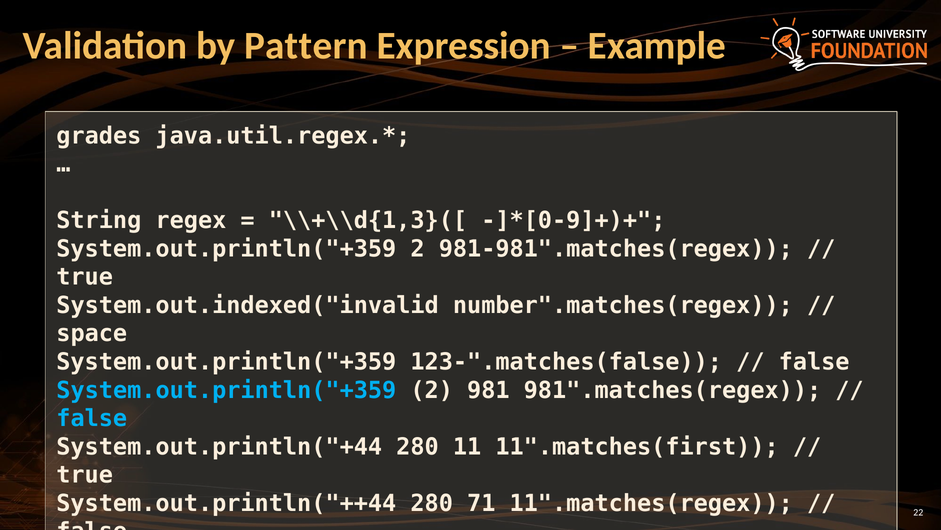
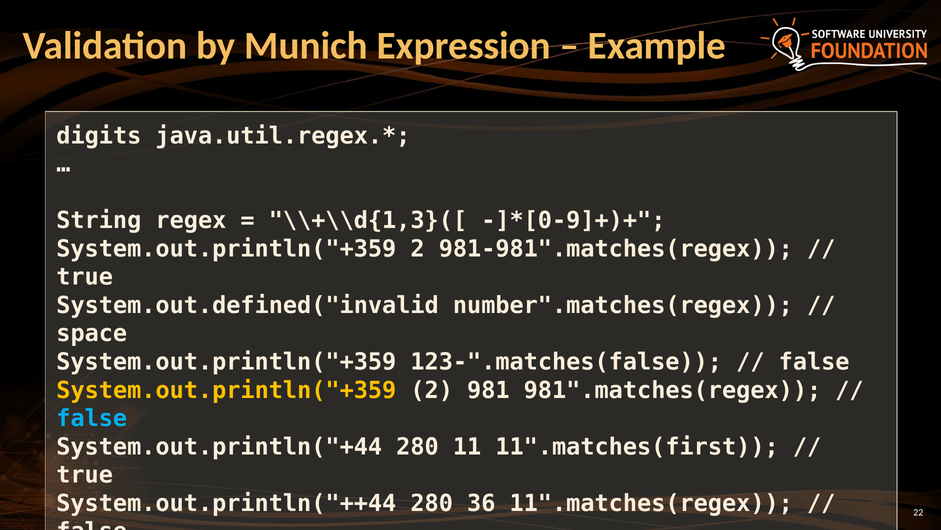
Pattern: Pattern -> Munich
grades: grades -> digits
System.out.indexed("invalid: System.out.indexed("invalid -> System.out.defined("invalid
System.out.println("+359 at (226, 390) colour: light blue -> yellow
71: 71 -> 36
